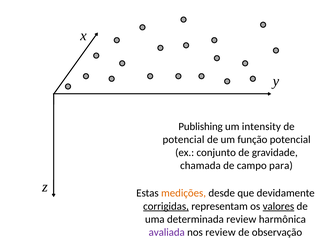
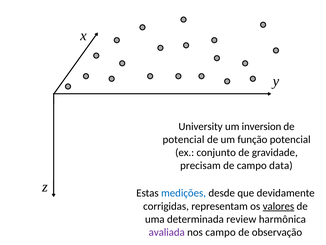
Publishing: Publishing -> University
intensity: intensity -> inversion
chamada: chamada -> precisam
para: para -> data
medições colour: orange -> blue
corrigidas underline: present -> none
nos review: review -> campo
